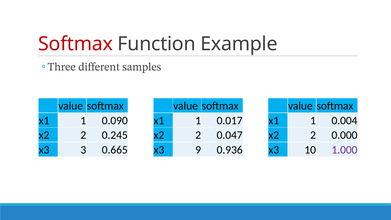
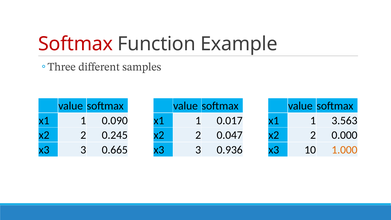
0.004: 0.004 -> 3.563
9 at (198, 150): 9 -> 3
1.000 colour: purple -> orange
